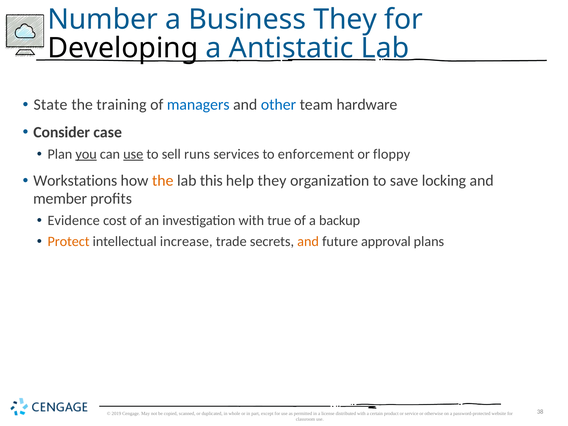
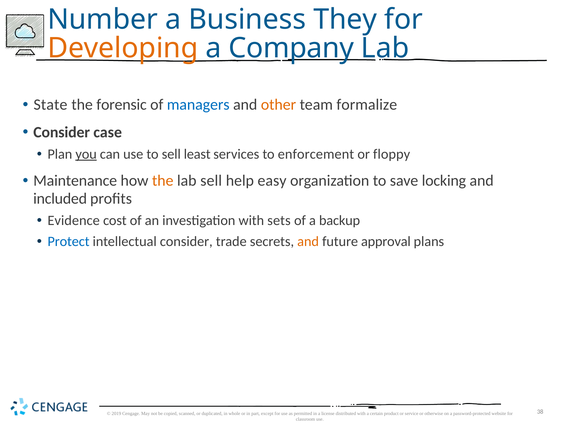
Developing colour: black -> orange
Antistatic: Antistatic -> Company
training: training -> forensic
other colour: blue -> orange
hardware: hardware -> formalize
use at (133, 154) underline: present -> none
runs: runs -> least
Workstations: Workstations -> Maintenance
lab this: this -> sell
help they: they -> easy
member: member -> included
true: true -> sets
Protect colour: orange -> blue
intellectual increase: increase -> consider
